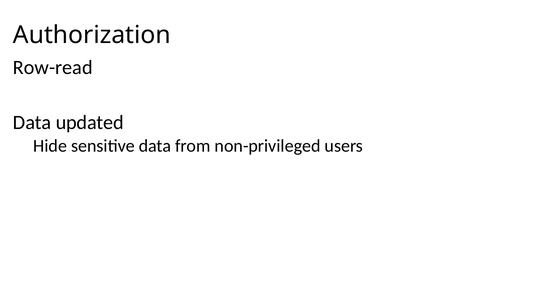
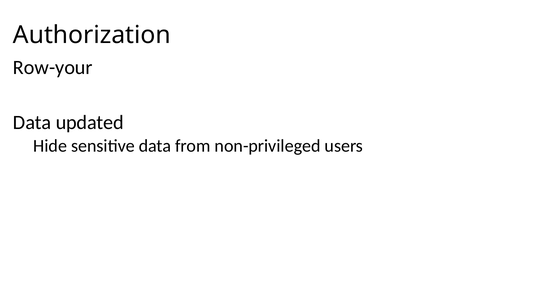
Row-read: Row-read -> Row-your
